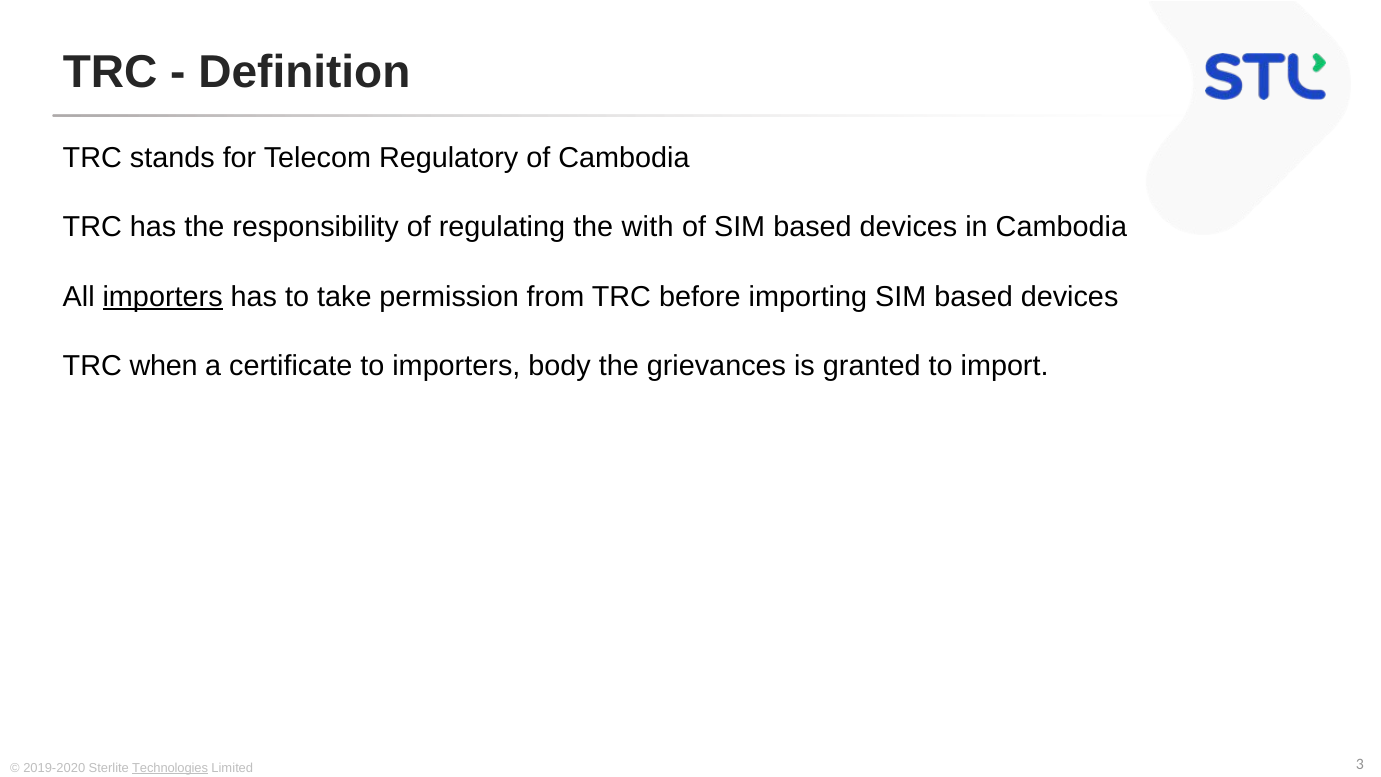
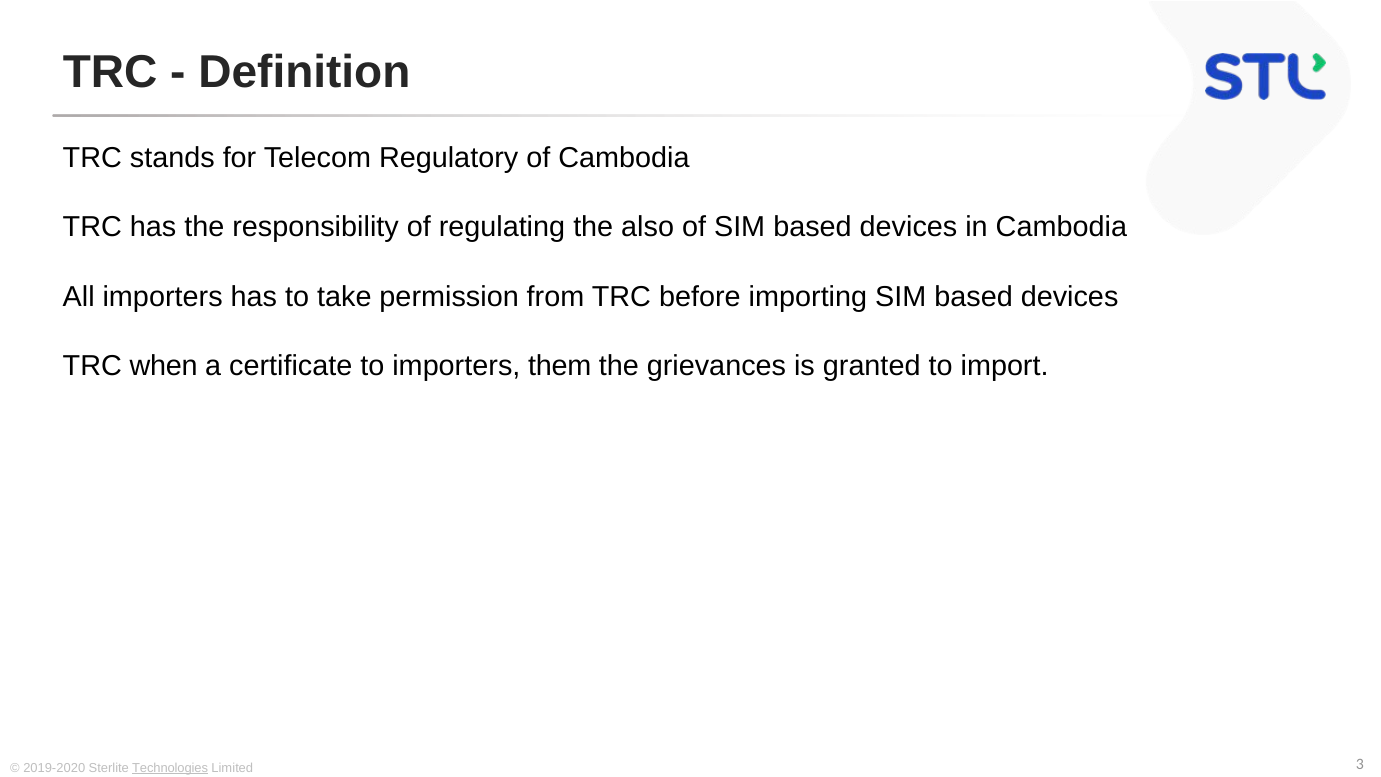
with: with -> also
importers at (163, 296) underline: present -> none
body: body -> them
